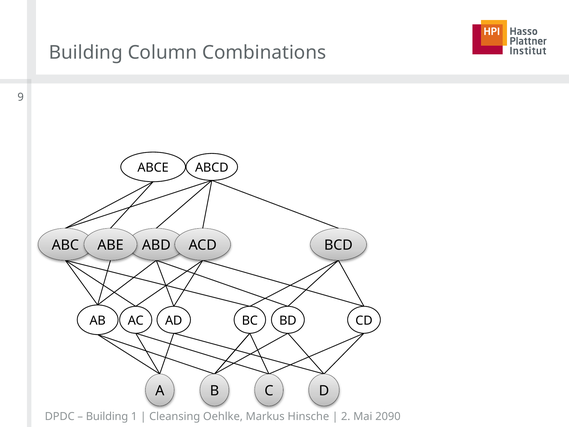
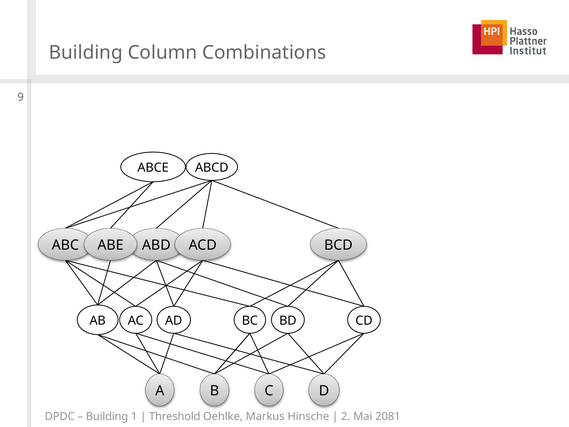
Cleansing: Cleansing -> Threshold
2090: 2090 -> 2081
